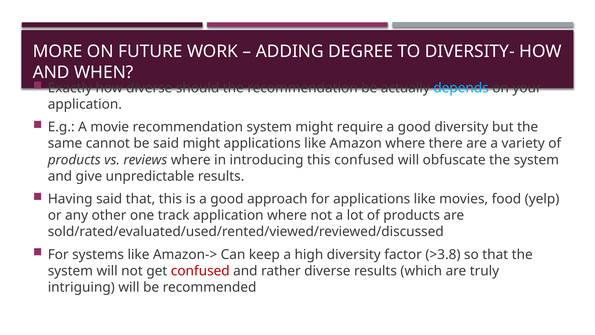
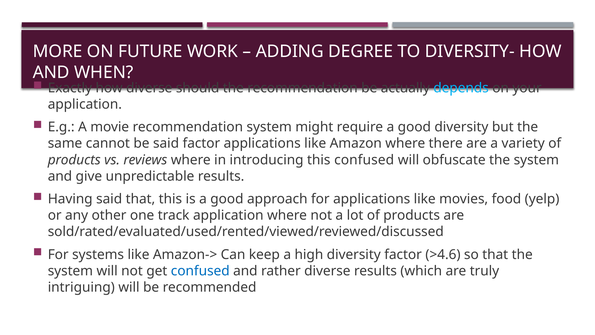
said might: might -> factor
>3.8: >3.8 -> >4.6
confused at (200, 271) colour: red -> blue
